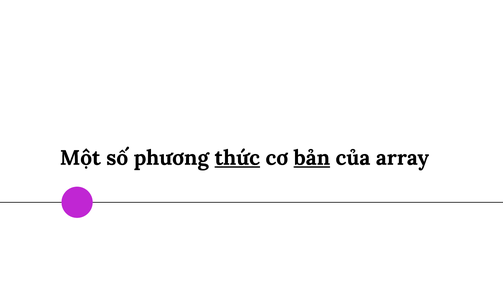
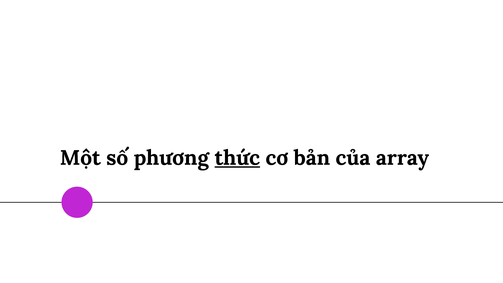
bản underline: present -> none
